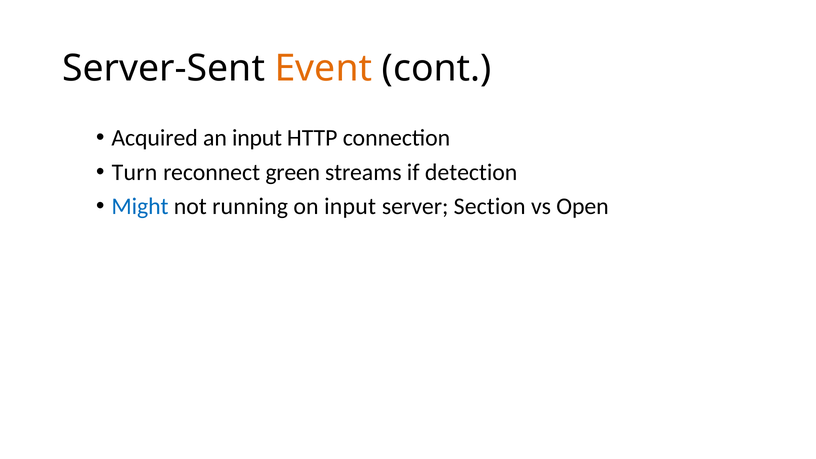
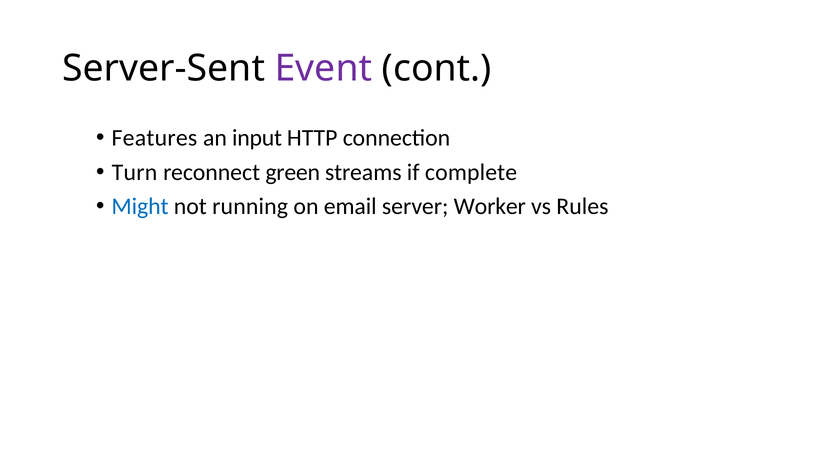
Event colour: orange -> purple
Acquired: Acquired -> Features
detection: detection -> complete
on input: input -> email
Section: Section -> Worker
Open: Open -> Rules
